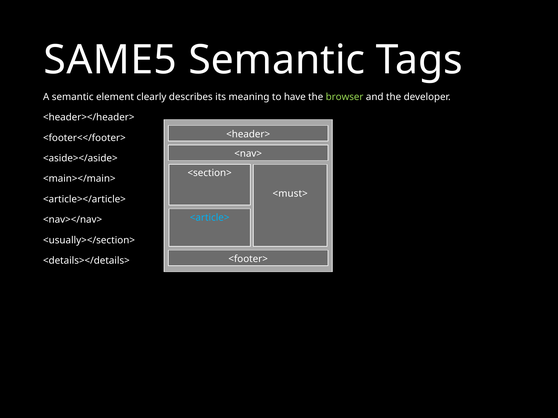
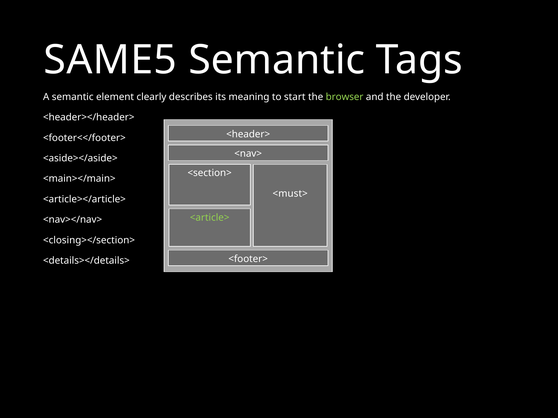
have: have -> start
<article> colour: light blue -> light green
<usually></section>: <usually></section> -> <closing></section>
